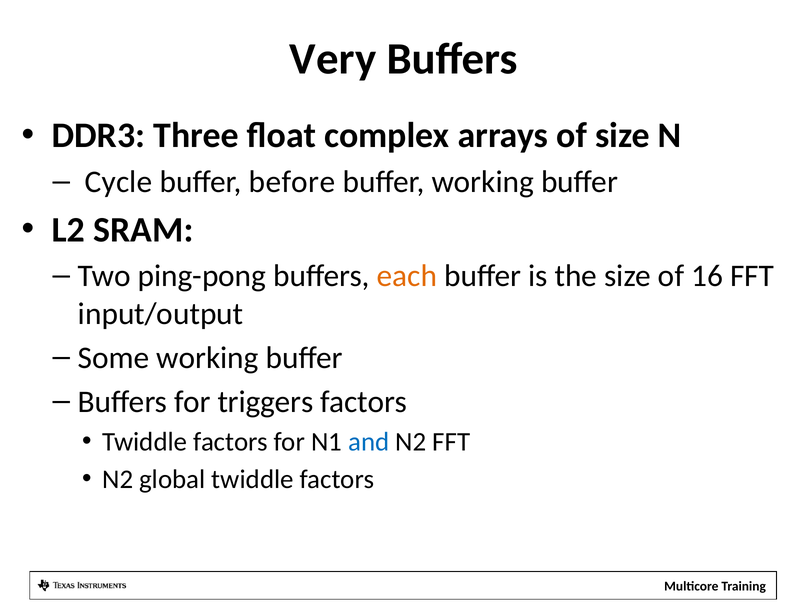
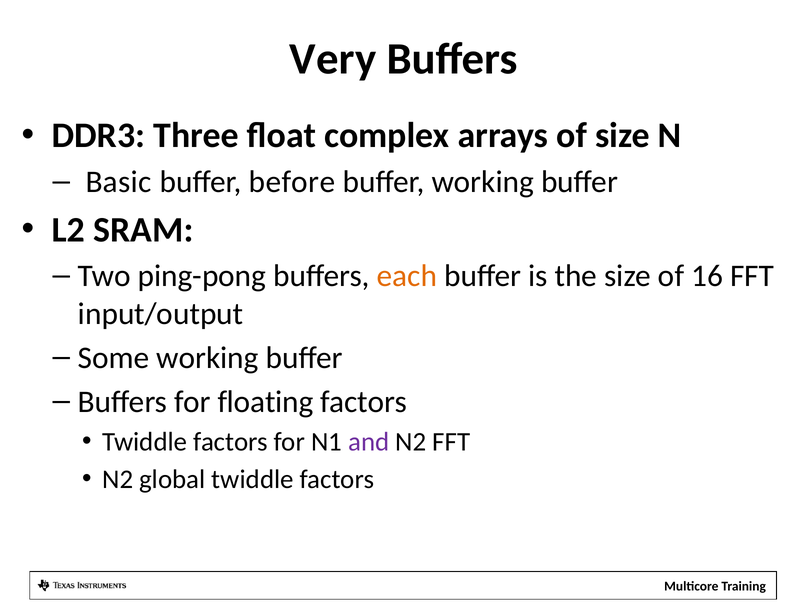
Cycle: Cycle -> Basic
triggers: triggers -> floating
and colour: blue -> purple
